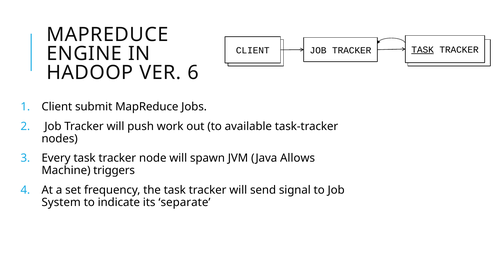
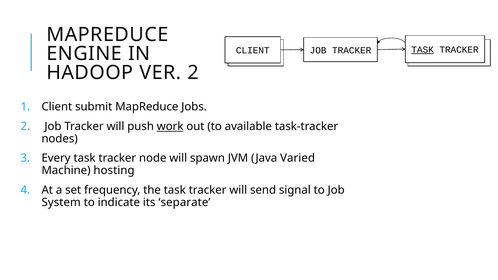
VER 6: 6 -> 2
work underline: none -> present
Allows: Allows -> Varied
triggers: triggers -> hosting
